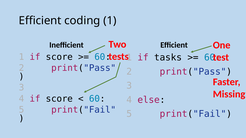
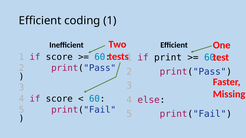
tasks: tasks -> print
